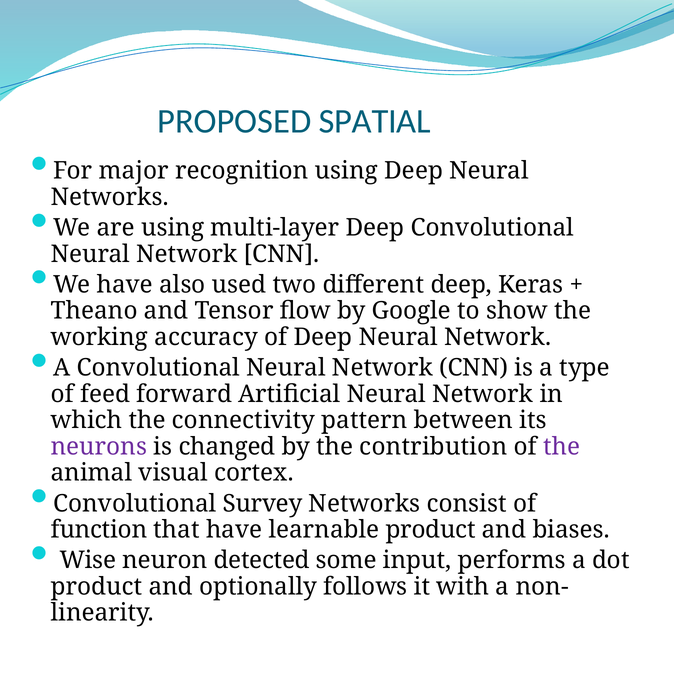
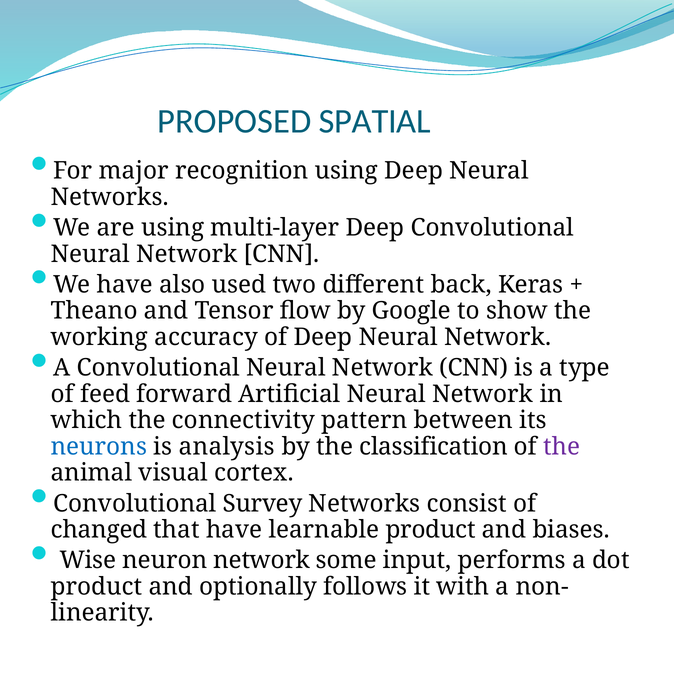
different deep: deep -> back
neurons colour: purple -> blue
changed: changed -> analysis
contribution: contribution -> classification
function: function -> changed
neuron detected: detected -> network
